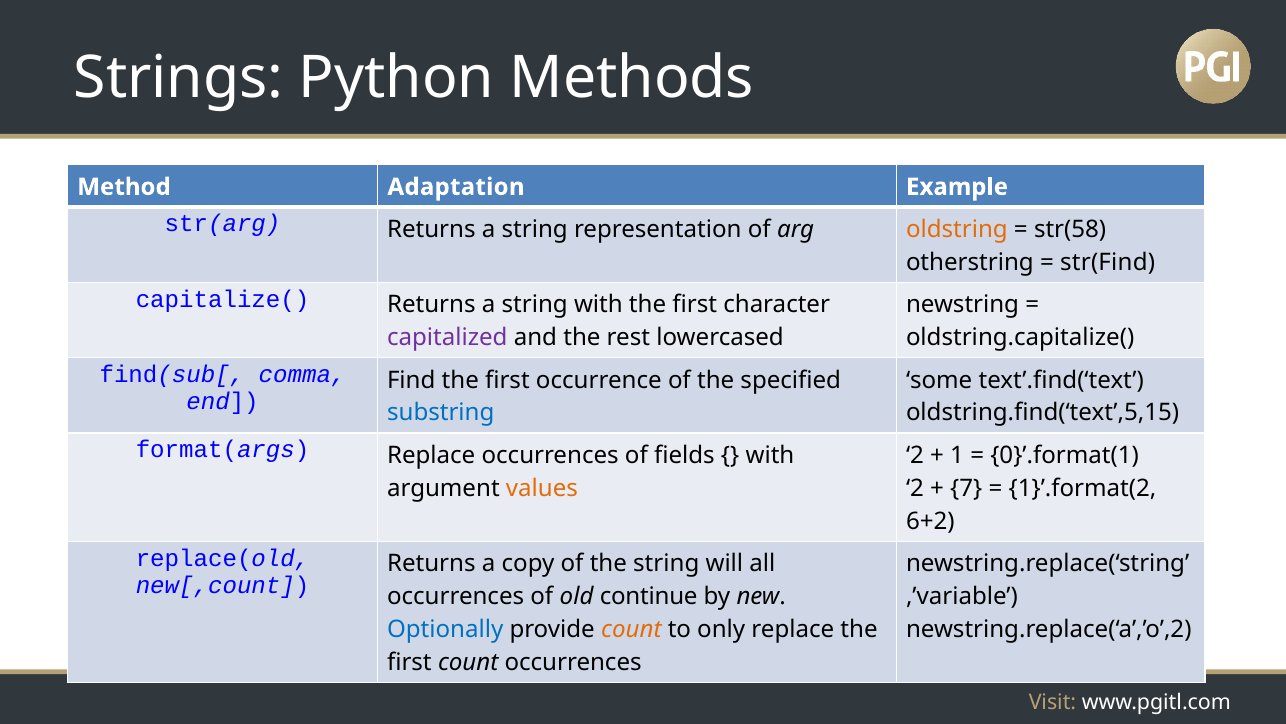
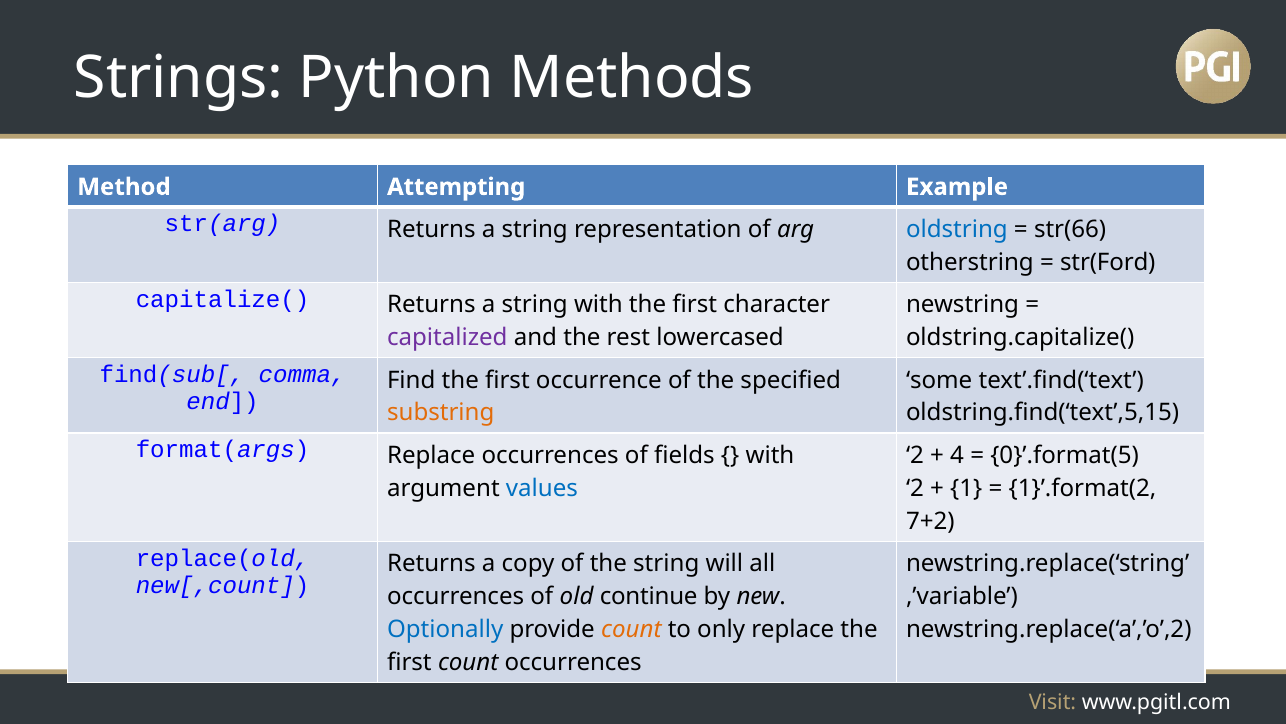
Adaptation: Adaptation -> Attempting
oldstring colour: orange -> blue
str(58: str(58 -> str(66
str(Find: str(Find -> str(Ford
substring colour: blue -> orange
1: 1 -> 4
0}’.format(1: 0}’.format(1 -> 0}’.format(5
values colour: orange -> blue
7: 7 -> 1
6+2: 6+2 -> 7+2
